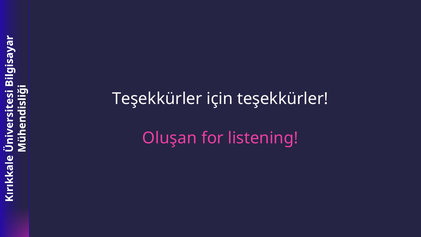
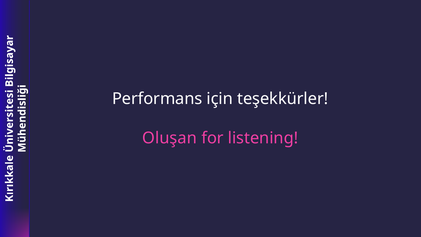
Teşekkürler at (157, 99): Teşekkürler -> Performans
